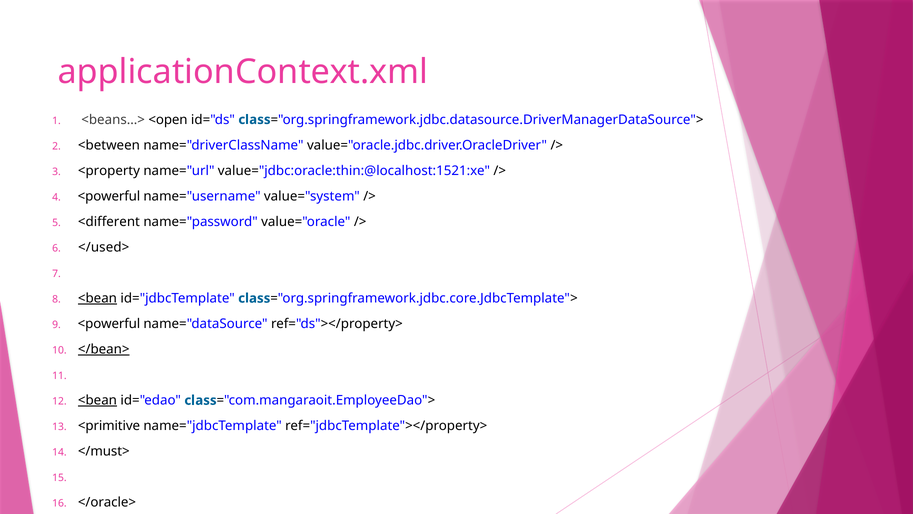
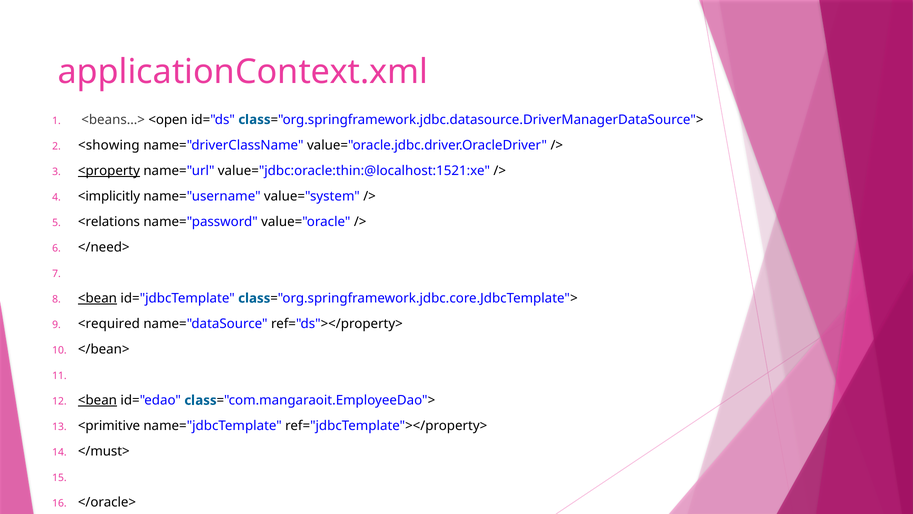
<between: <between -> <showing
<property underline: none -> present
<powerful at (109, 196): <powerful -> <implicitly
<different: <different -> <relations
</used>: </used> -> </need>
<powerful at (109, 324): <powerful -> <required
</bean> underline: present -> none
